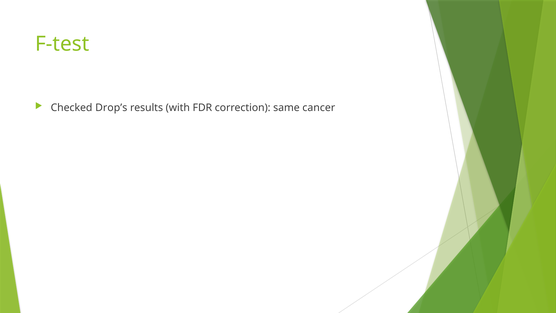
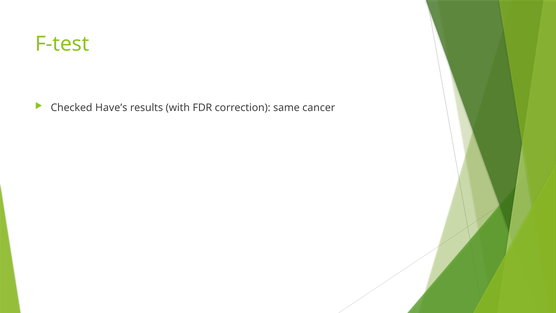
Drop’s: Drop’s -> Have’s
